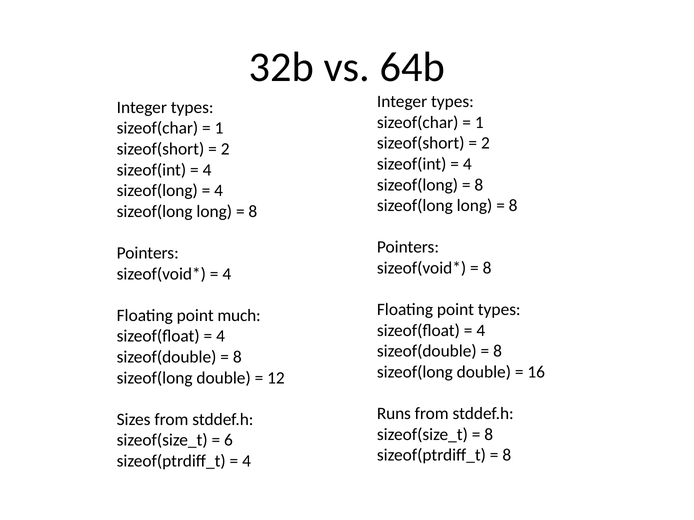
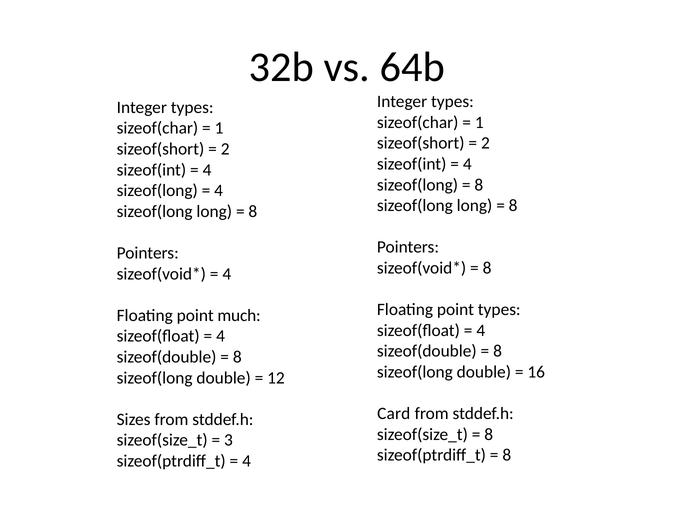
Runs: Runs -> Card
6: 6 -> 3
